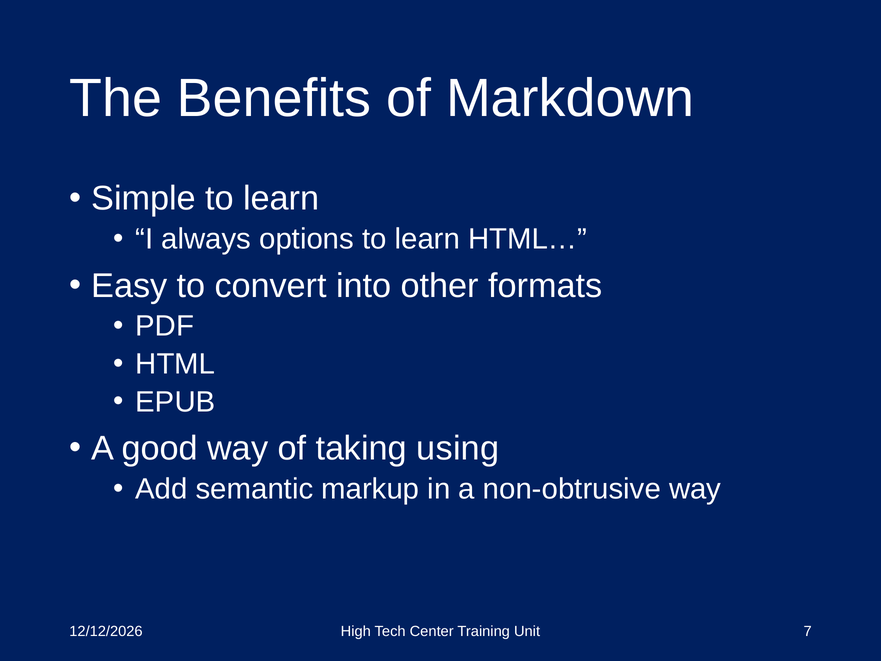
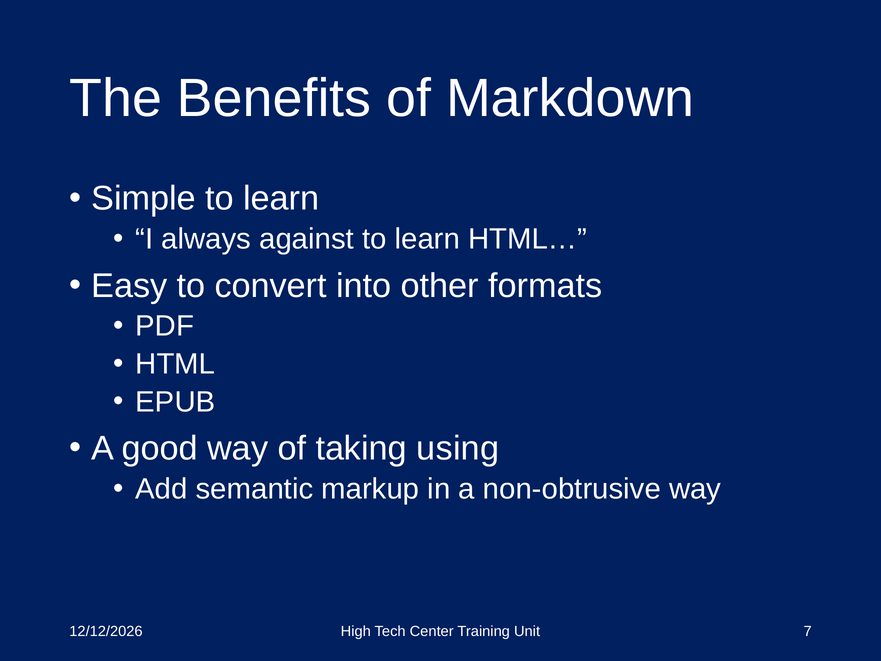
options: options -> against
